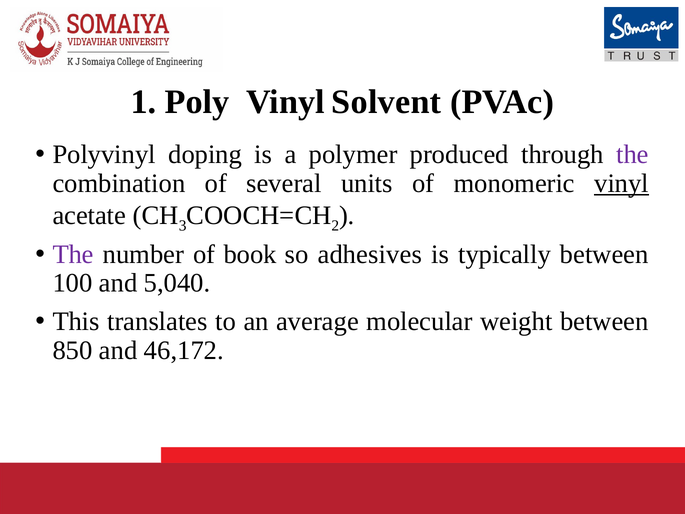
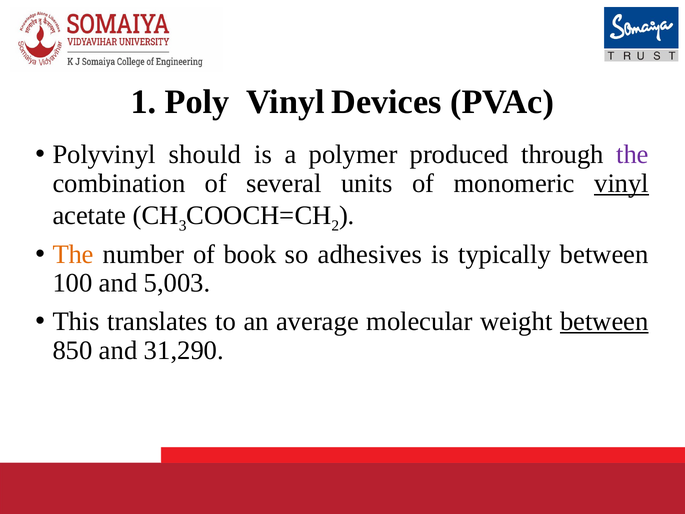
Solvent: Solvent -> Devices
doping: doping -> should
The at (73, 254) colour: purple -> orange
5,040: 5,040 -> 5,003
between at (604, 321) underline: none -> present
46,172: 46,172 -> 31,290
